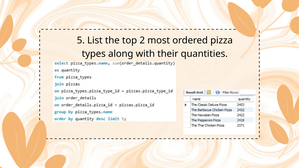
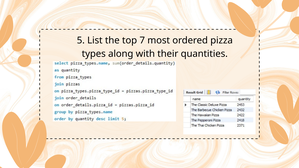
2: 2 -> 7
